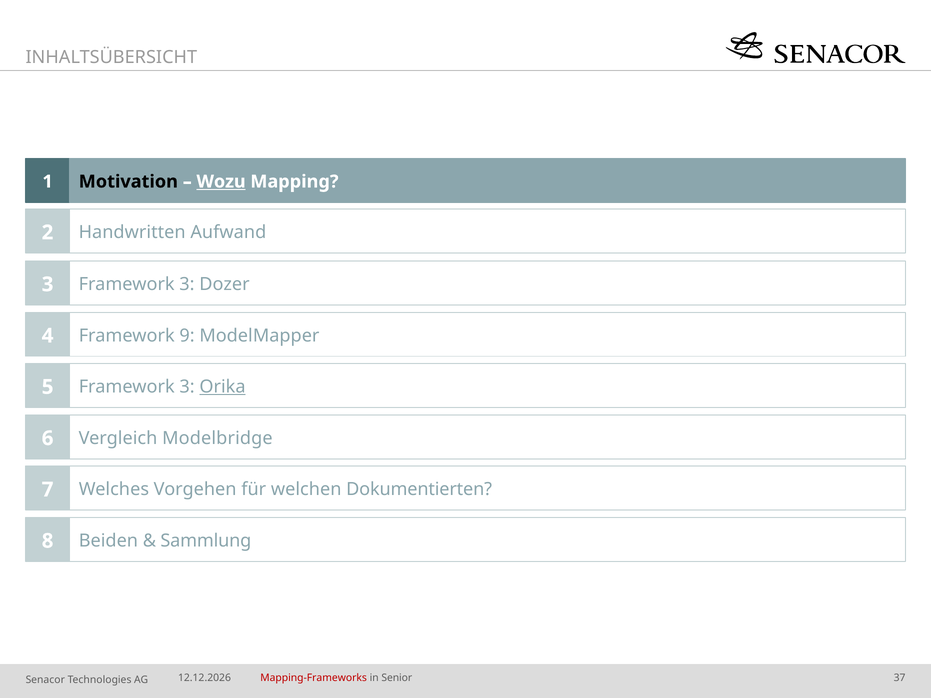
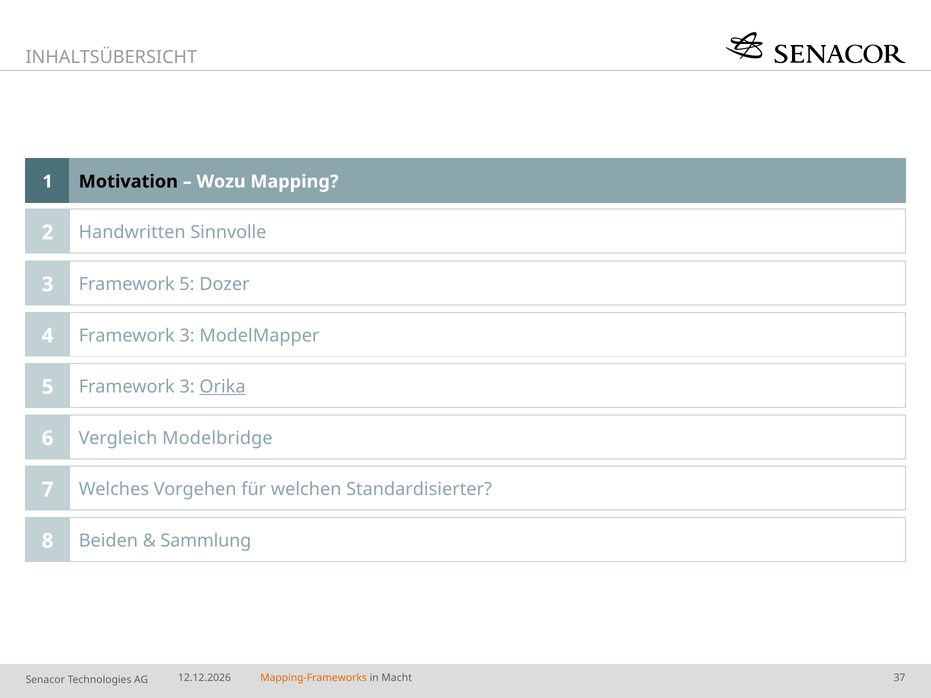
Wozu underline: present -> none
Aufwand: Aufwand -> Sinnvolle
3 Framework 3: 3 -> 5
4 Framework 9: 9 -> 3
Dokumentierten: Dokumentierten -> Standardisierter
Mapping-Frameworks colour: red -> orange
Senior: Senior -> Macht
